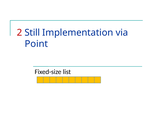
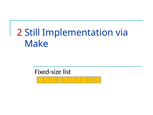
Point: Point -> Make
